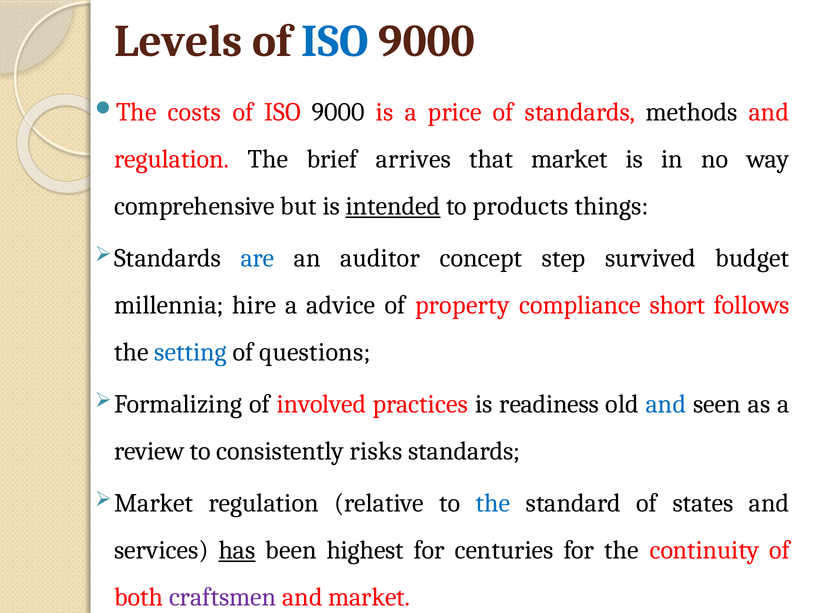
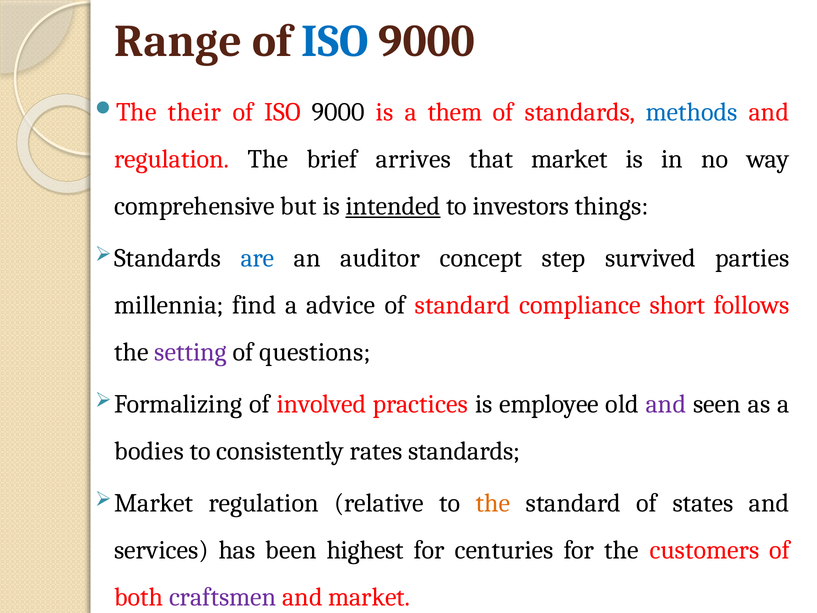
Levels: Levels -> Range
costs: costs -> their
price: price -> them
methods colour: black -> blue
products: products -> investors
budget: budget -> parties
hire: hire -> find
of property: property -> standard
setting colour: blue -> purple
readiness: readiness -> employee
and at (666, 404) colour: blue -> purple
review: review -> bodies
risks: risks -> rates
the at (493, 503) colour: blue -> orange
has underline: present -> none
continuity: continuity -> customers
